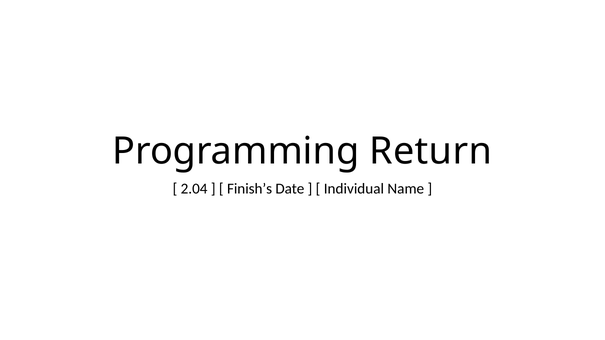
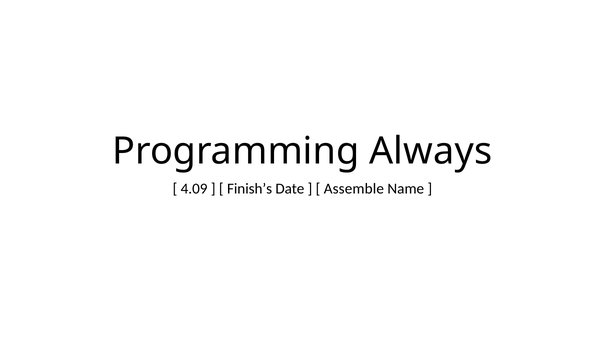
Return: Return -> Always
2.04: 2.04 -> 4.09
Individual: Individual -> Assemble
